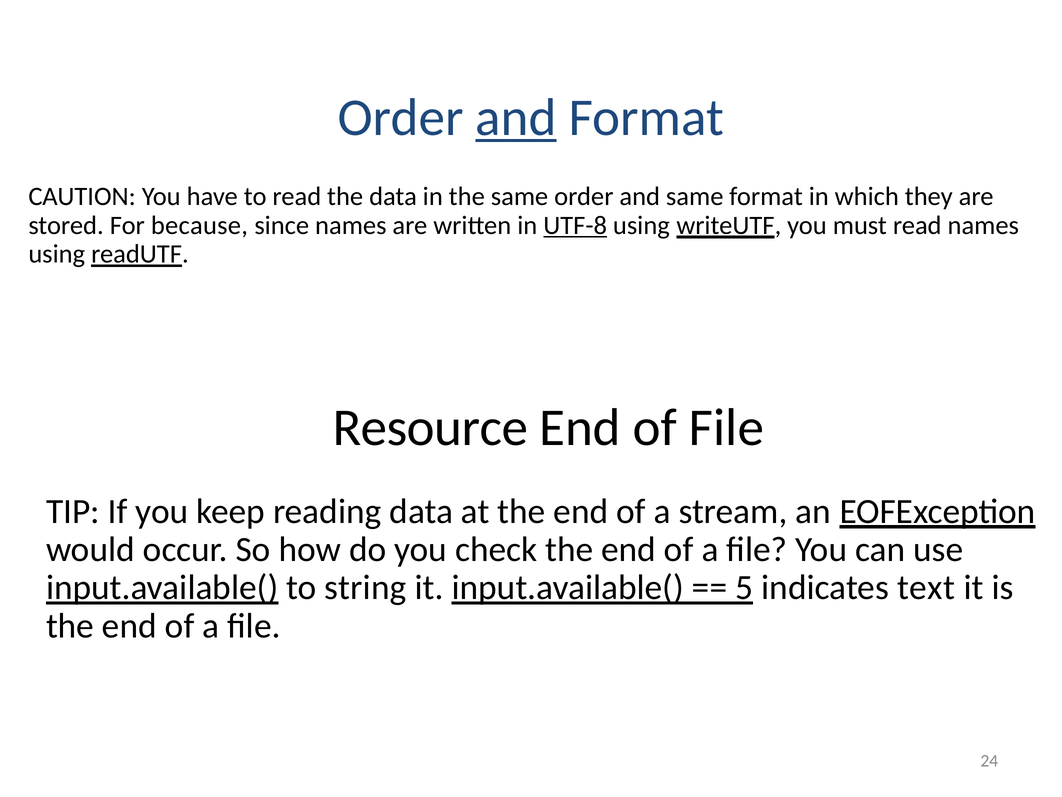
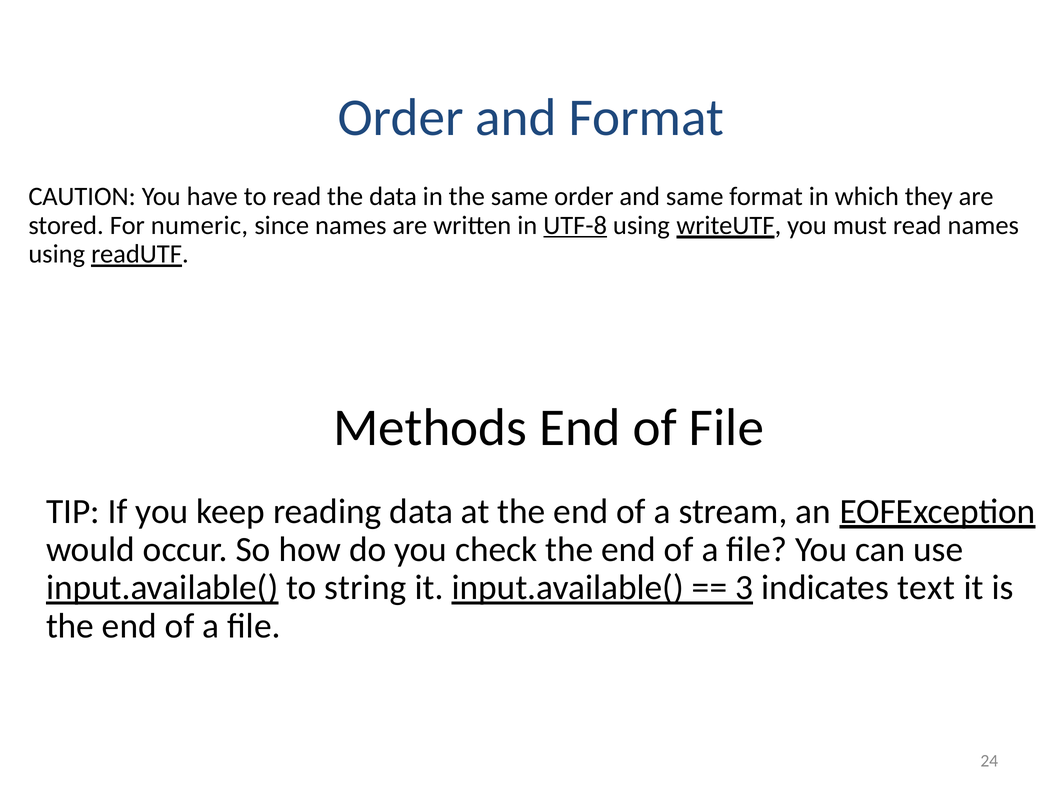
and at (516, 118) underline: present -> none
because: because -> numeric
Resource: Resource -> Methods
5: 5 -> 3
